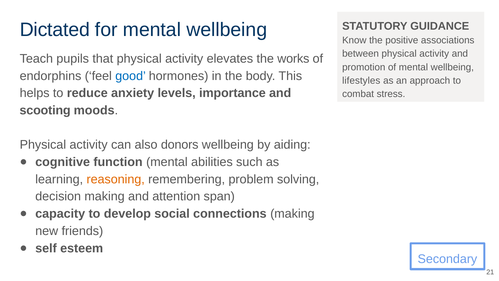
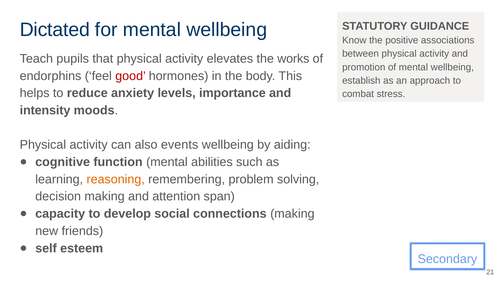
good colour: blue -> red
lifestyles: lifestyles -> establish
scooting: scooting -> intensity
donors: donors -> events
